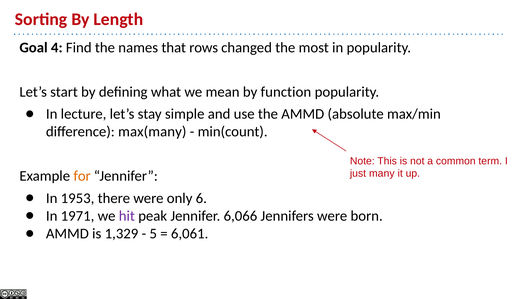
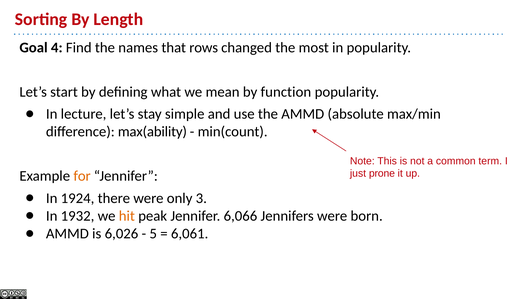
max(many: max(many -> max(ability
many: many -> prone
1953: 1953 -> 1924
6: 6 -> 3
1971: 1971 -> 1932
hit colour: purple -> orange
1,329: 1,329 -> 6,026
